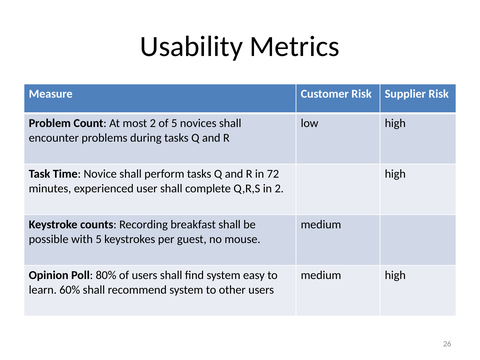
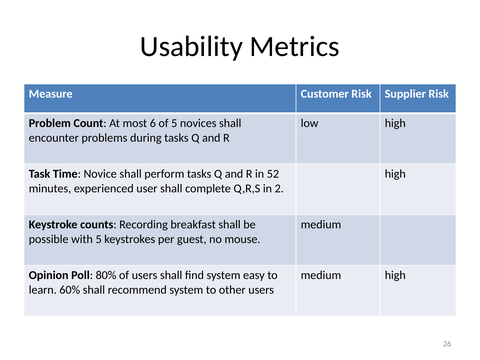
most 2: 2 -> 6
72: 72 -> 52
